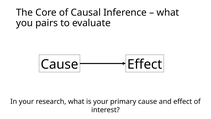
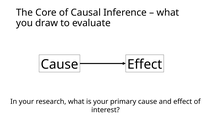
pairs: pairs -> draw
